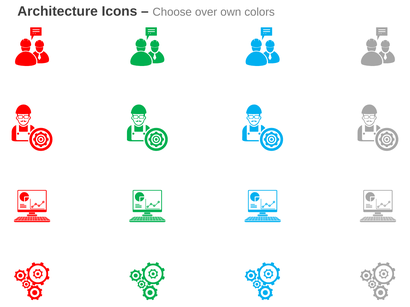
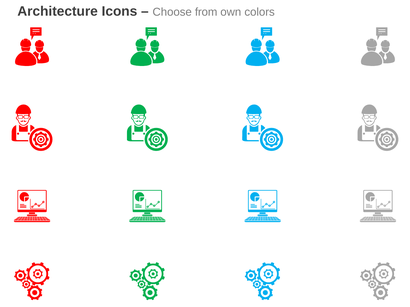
over: over -> from
